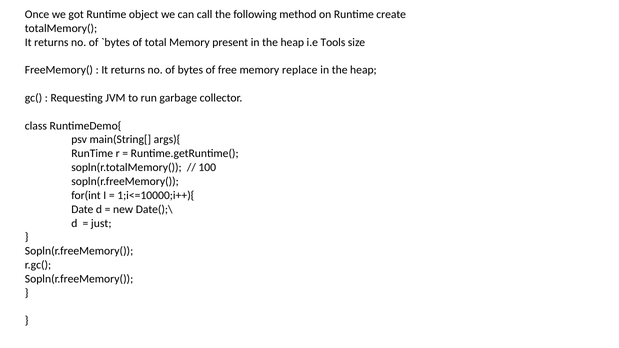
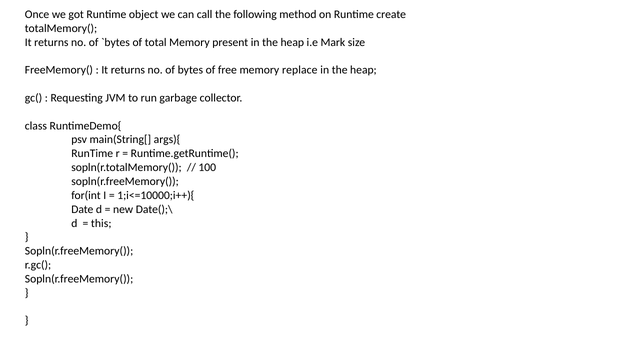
Tools: Tools -> Mark
just: just -> this
